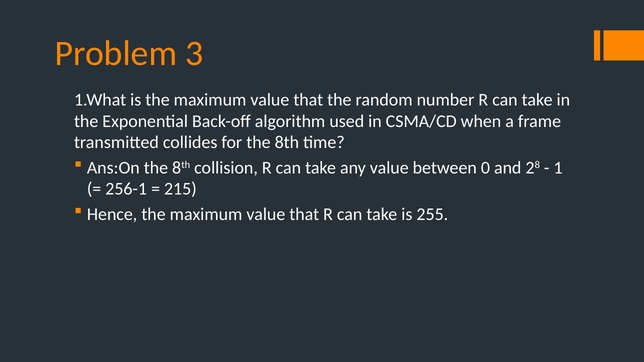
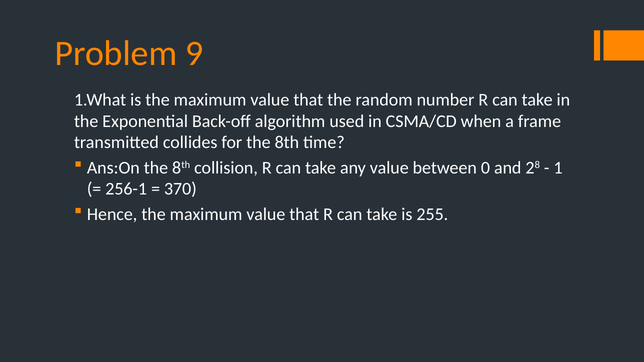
3: 3 -> 9
215: 215 -> 370
